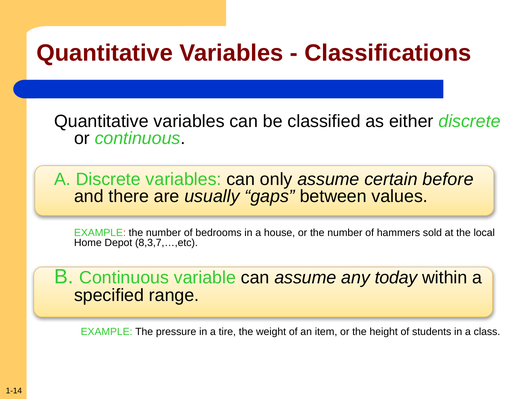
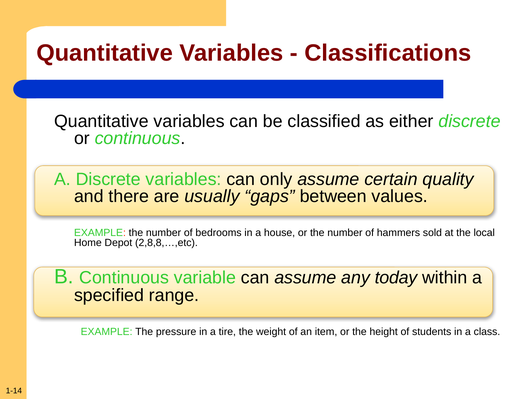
before: before -> quality
8,3,7,…,etc: 8,3,7,…,etc -> 2,8,8,…,etc
